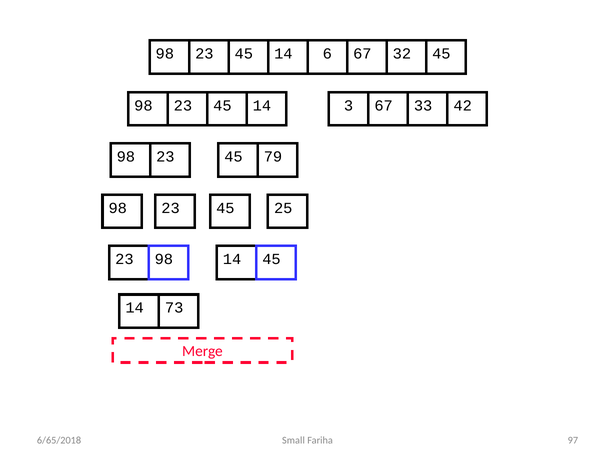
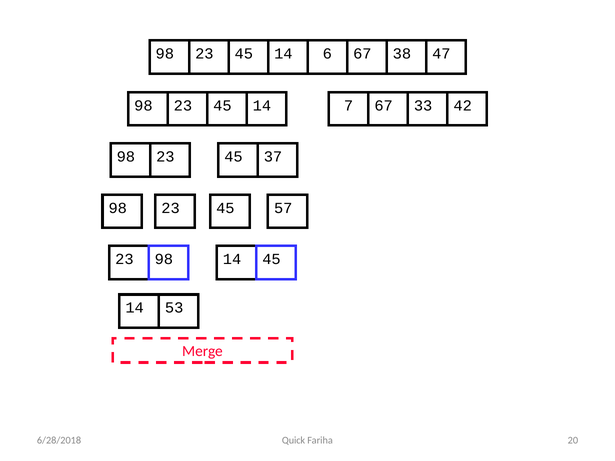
32: 32 -> 38
45 at (441, 54): 45 -> 47
3: 3 -> 7
79: 79 -> 37
25: 25 -> 57
73: 73 -> 53
Small: Small -> Quick
97: 97 -> 20
6/65/2018: 6/65/2018 -> 6/28/2018
